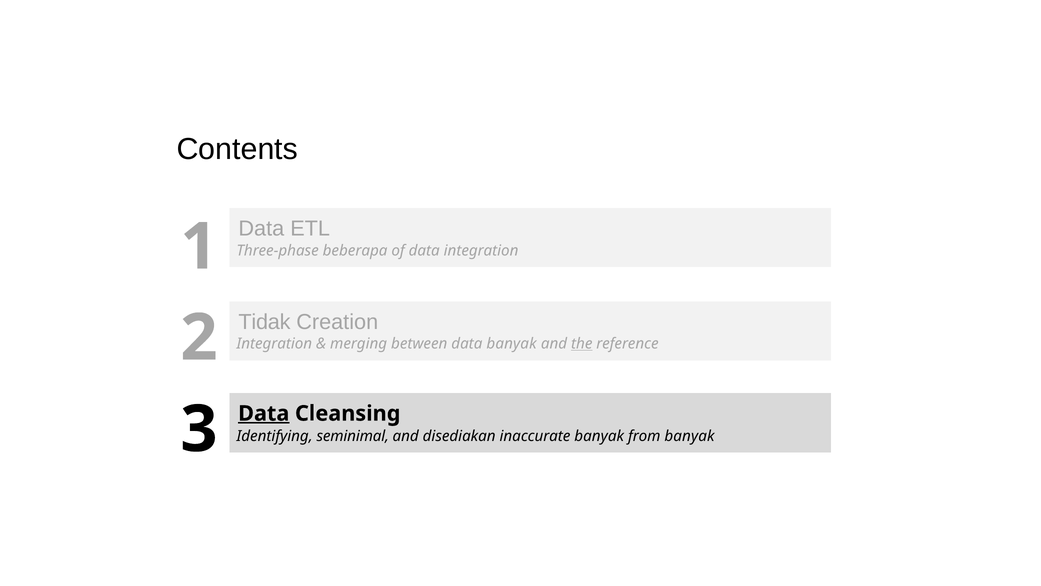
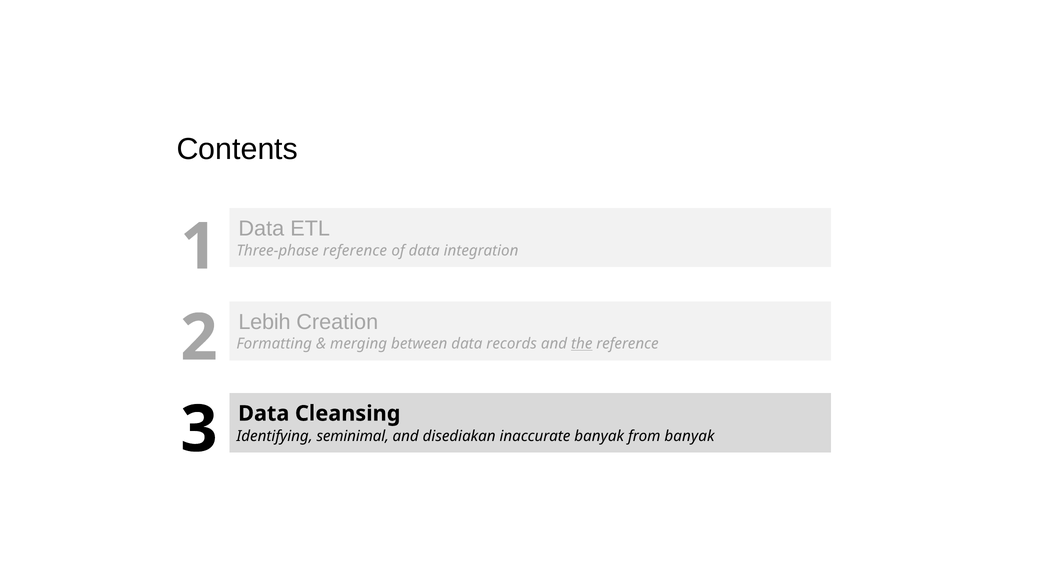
Three-phase beberapa: beberapa -> reference
Tidak: Tidak -> Lebih
Integration at (274, 343): Integration -> Formatting
data banyak: banyak -> records
Data at (264, 413) underline: present -> none
